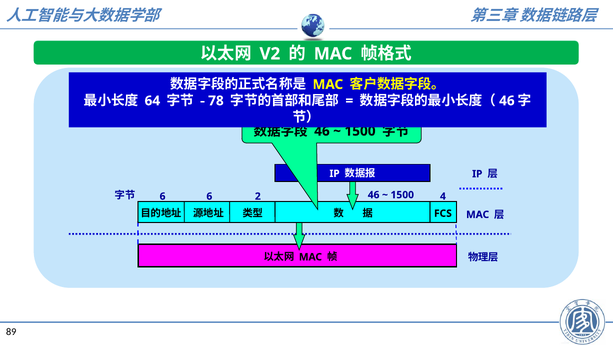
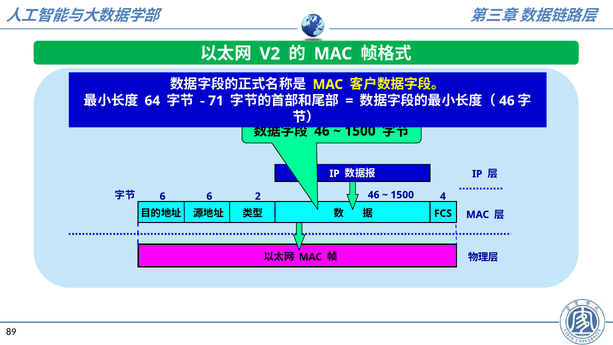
78: 78 -> 71
